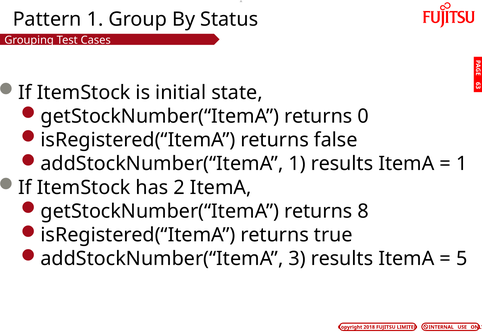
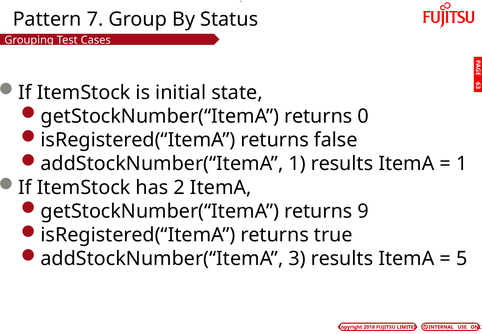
Pattern 1: 1 -> 7
8: 8 -> 9
